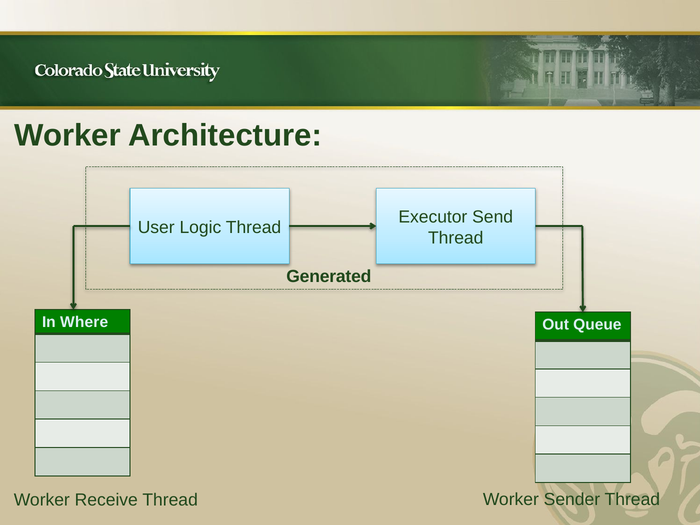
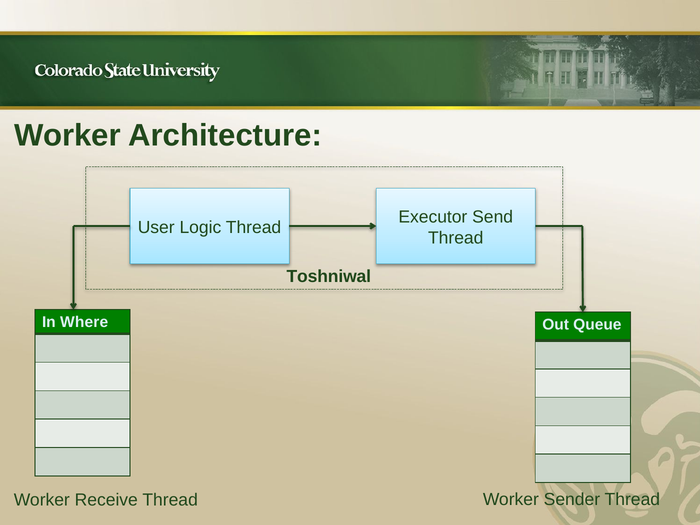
Generated: Generated -> Toshniwal
